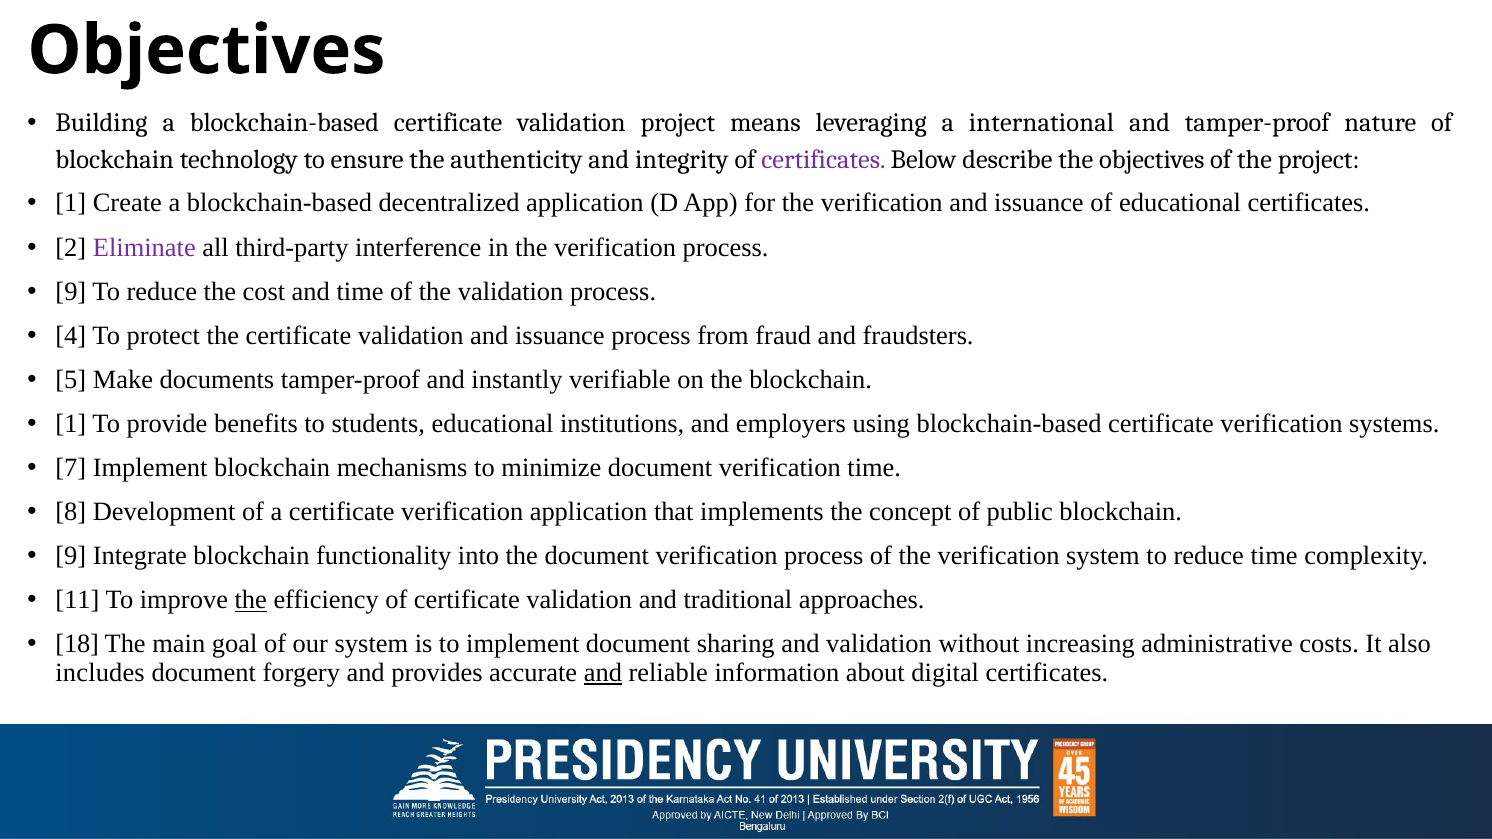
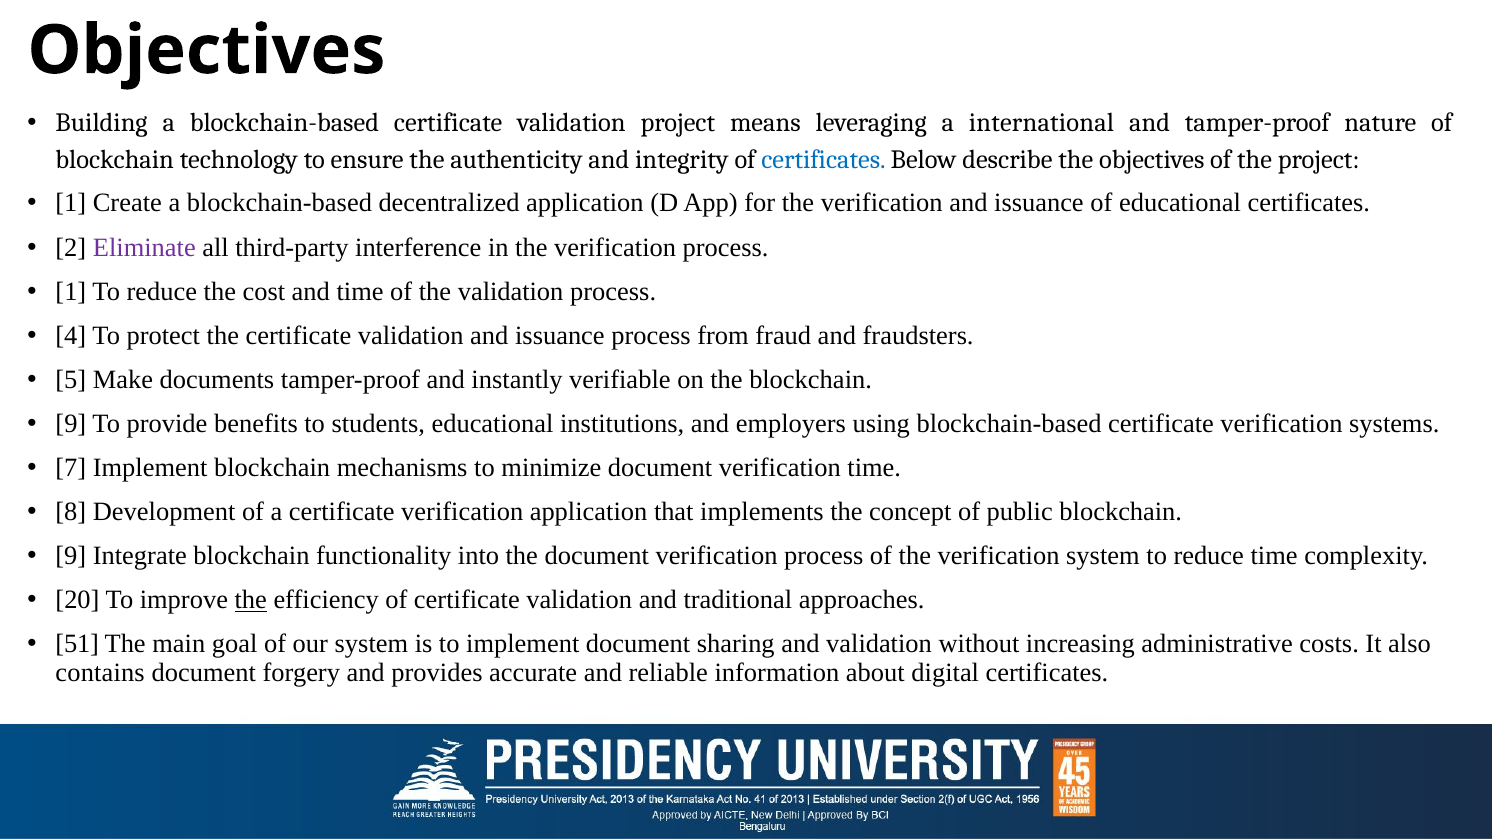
certificates at (823, 160) colour: purple -> blue
9 at (71, 292): 9 -> 1
1 at (71, 424): 1 -> 9
11: 11 -> 20
18: 18 -> 51
includes: includes -> contains
and at (603, 673) underline: present -> none
